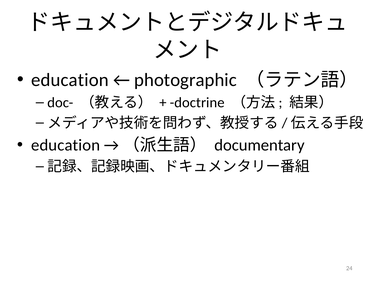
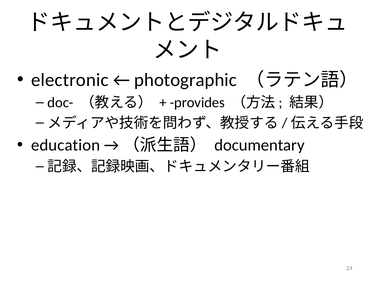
education at (70, 80): education -> electronic
doctrine: doctrine -> provides
